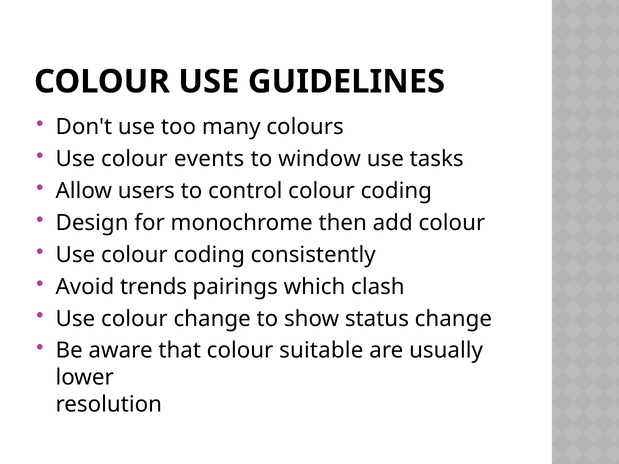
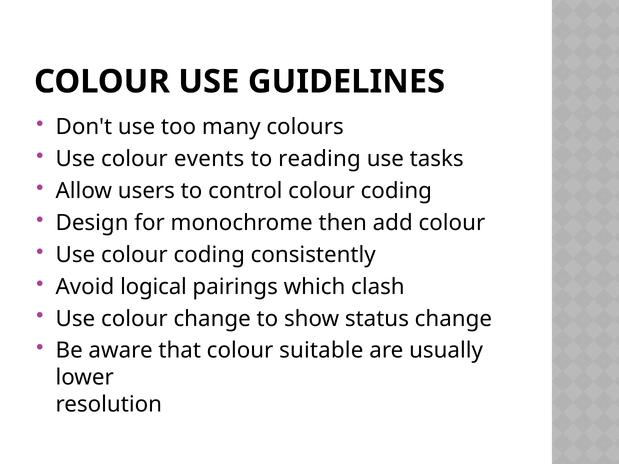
window: window -> reading
trends: trends -> logical
